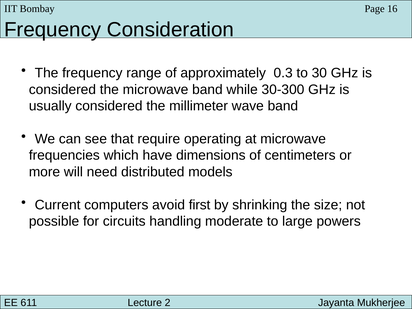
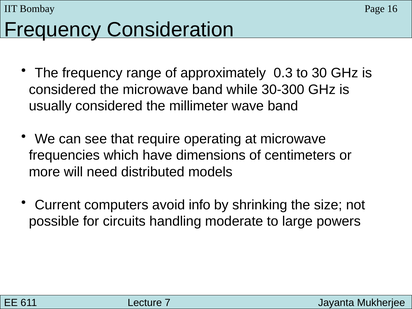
first: first -> info
2: 2 -> 7
